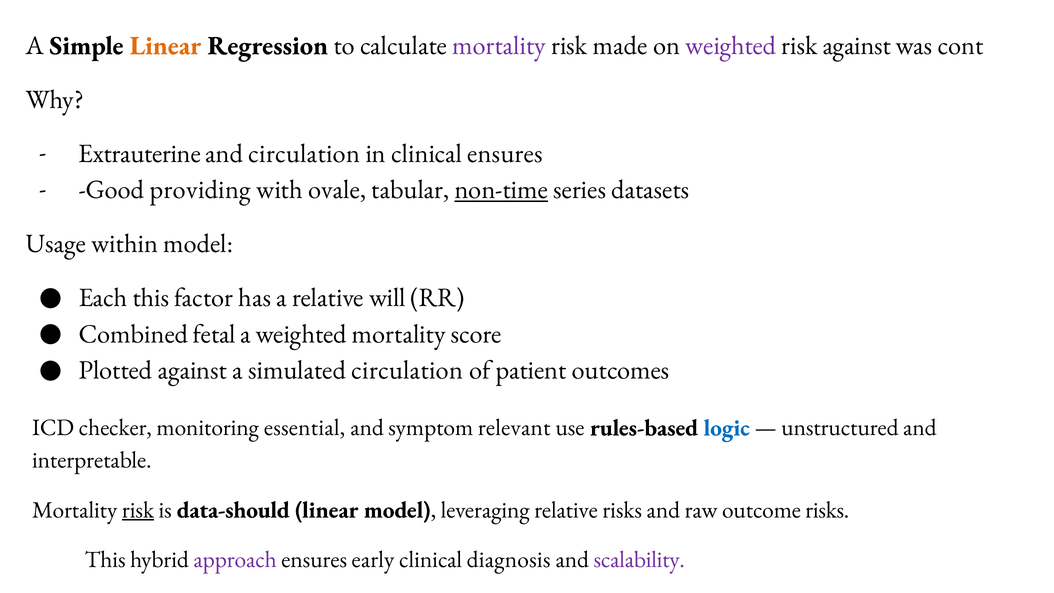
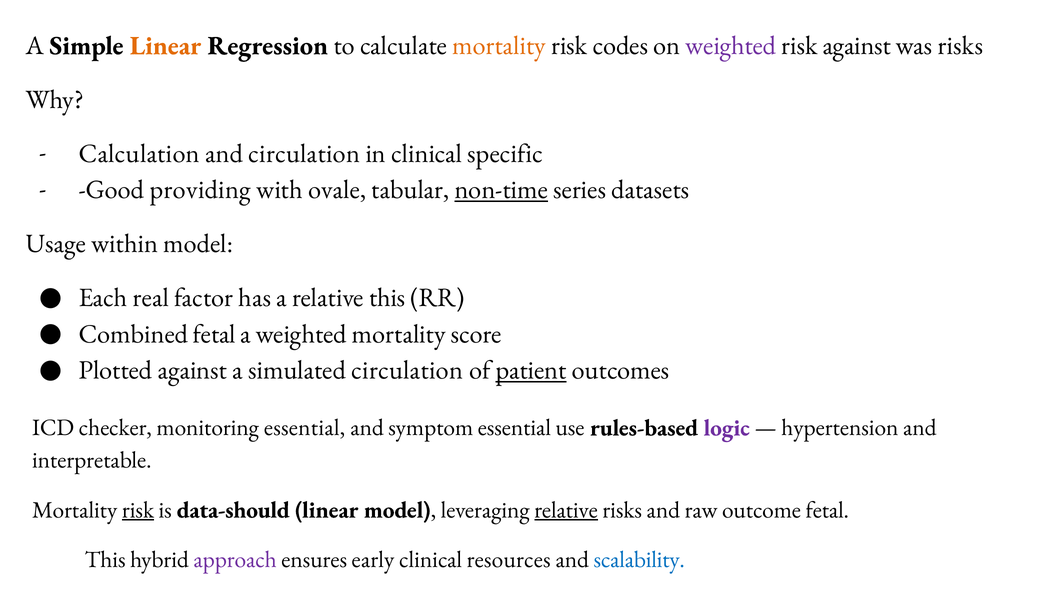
mortality at (499, 46) colour: purple -> orange
made: made -> codes
was cont: cont -> risks
Extrauterine: Extrauterine -> Calculation
clinical ensures: ensures -> specific
Each this: this -> real
relative will: will -> this
patient underline: none -> present
symptom relevant: relevant -> essential
logic colour: blue -> purple
unstructured: unstructured -> hypertension
relative at (566, 510) underline: none -> present
outcome risks: risks -> fetal
diagnosis: diagnosis -> resources
scalability colour: purple -> blue
